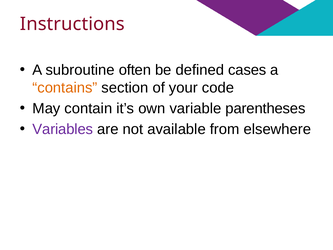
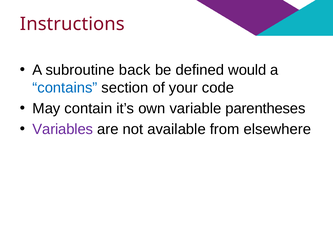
often: often -> back
cases: cases -> would
contains colour: orange -> blue
